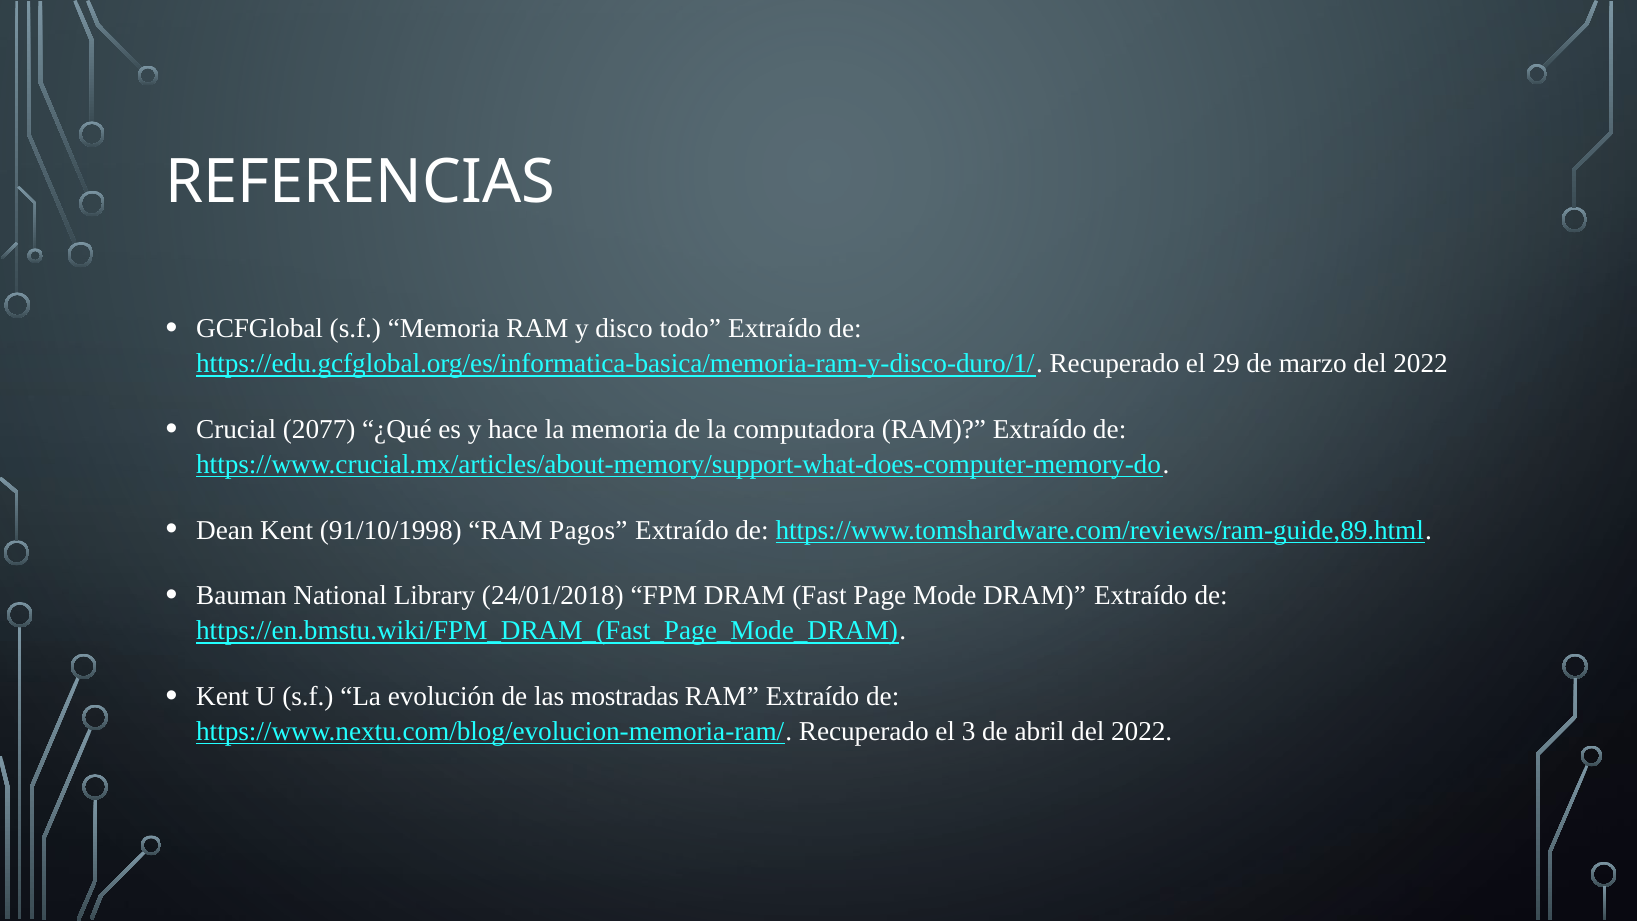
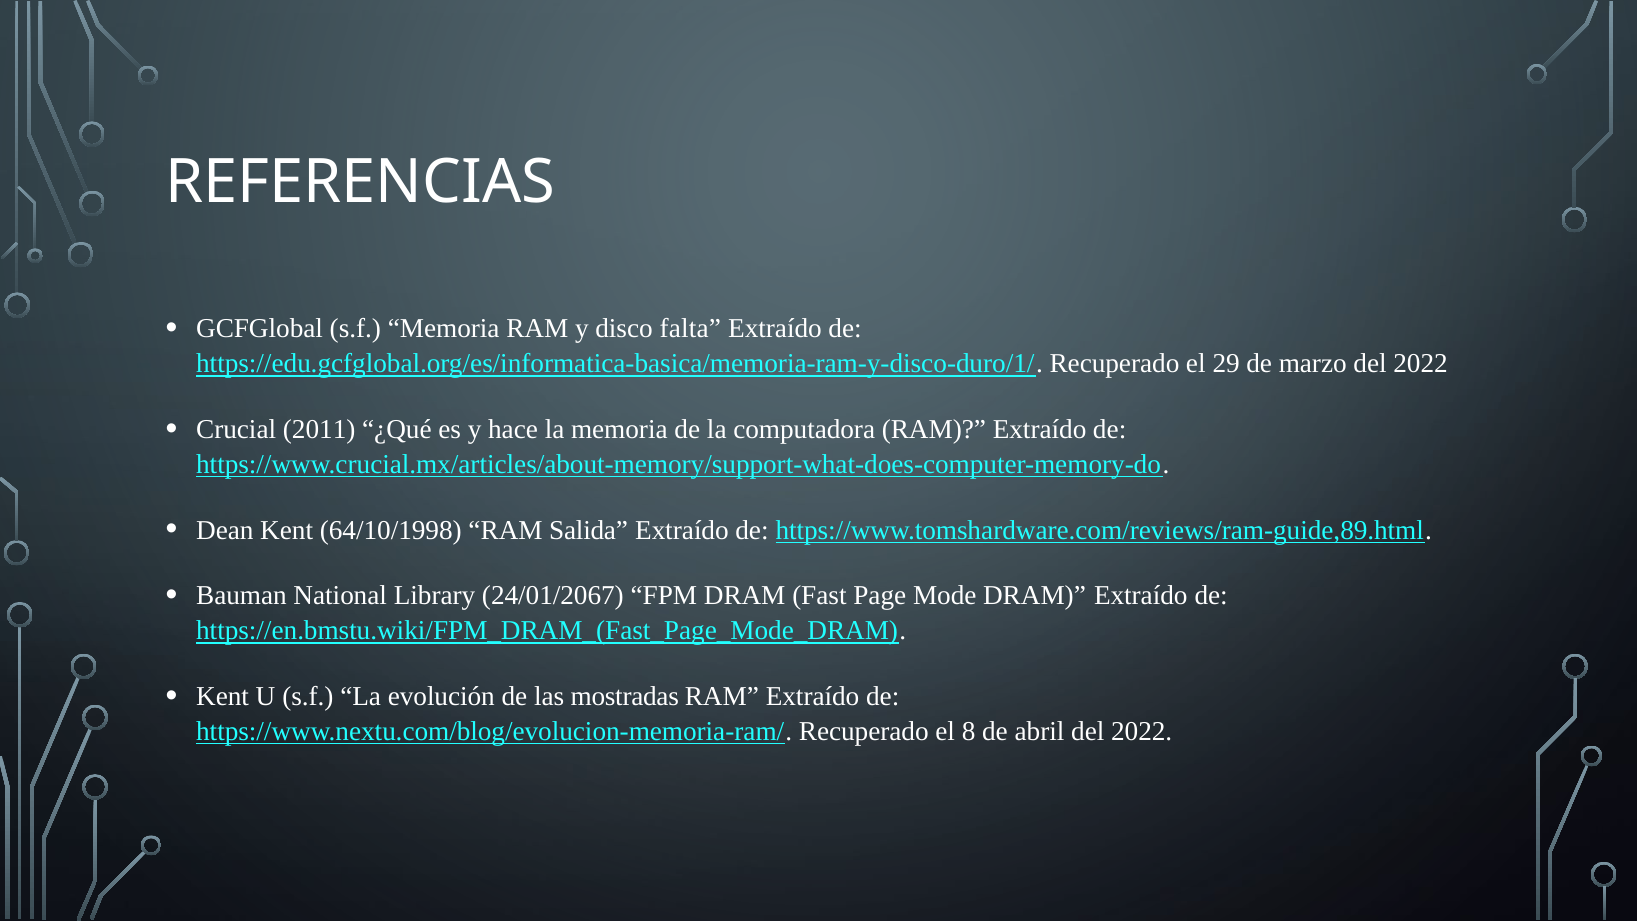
todo: todo -> falta
2077: 2077 -> 2011
91/10/1998: 91/10/1998 -> 64/10/1998
Pagos: Pagos -> Salida
24/01/2018: 24/01/2018 -> 24/01/2067
3: 3 -> 8
